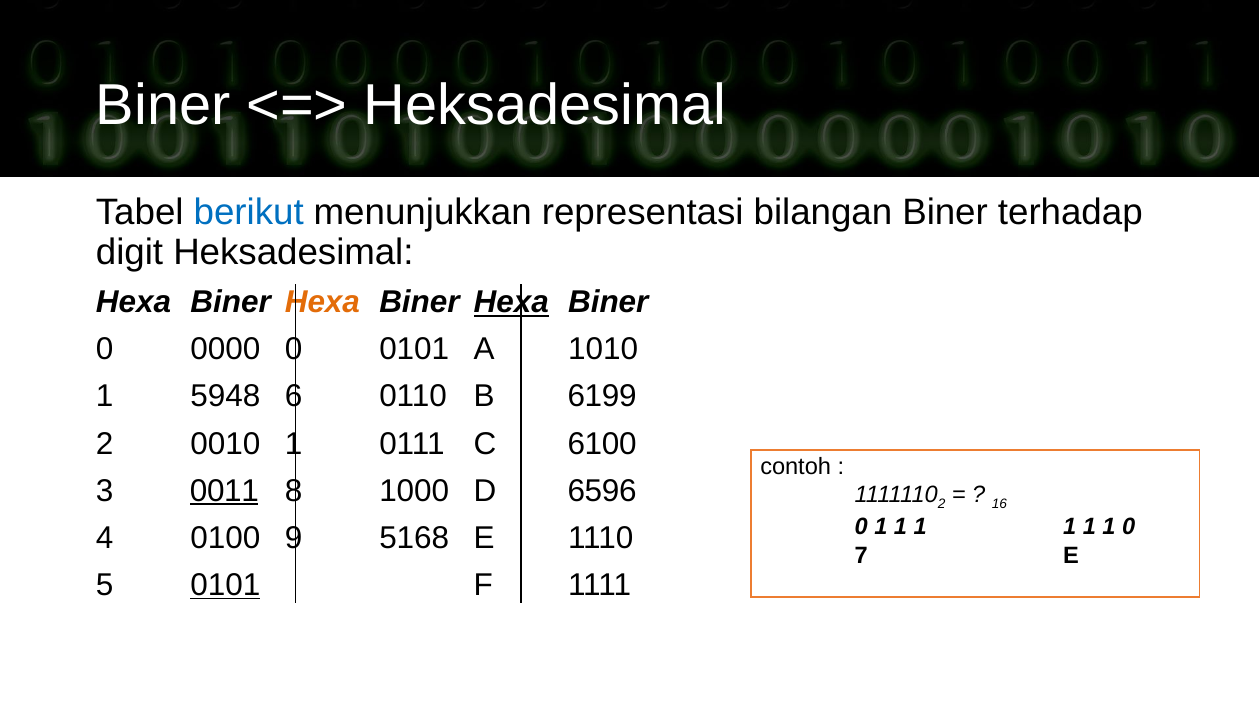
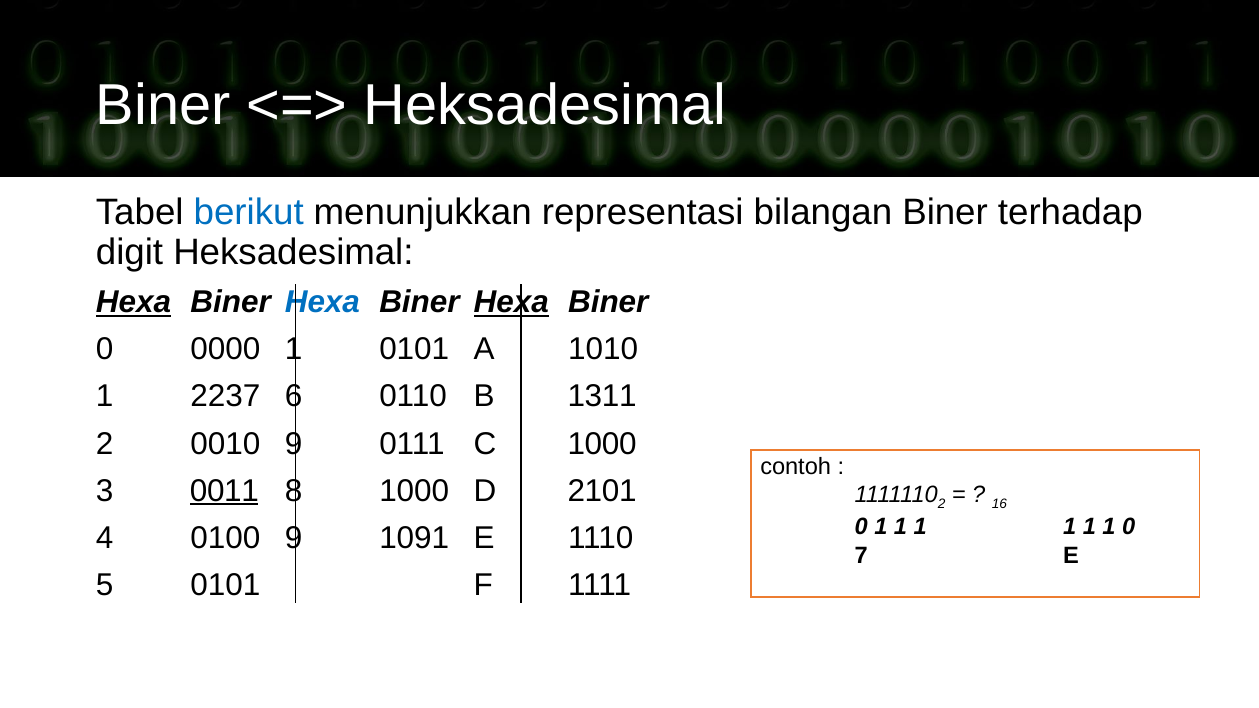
Hexa at (134, 303) underline: none -> present
Hexa at (322, 303) colour: orange -> blue
0000 0: 0 -> 1
5948: 5948 -> 2237
6199: 6199 -> 1311
0010 1: 1 -> 9
C 6100: 6100 -> 1000
6596: 6596 -> 2101
5168: 5168 -> 1091
0101 at (225, 585) underline: present -> none
